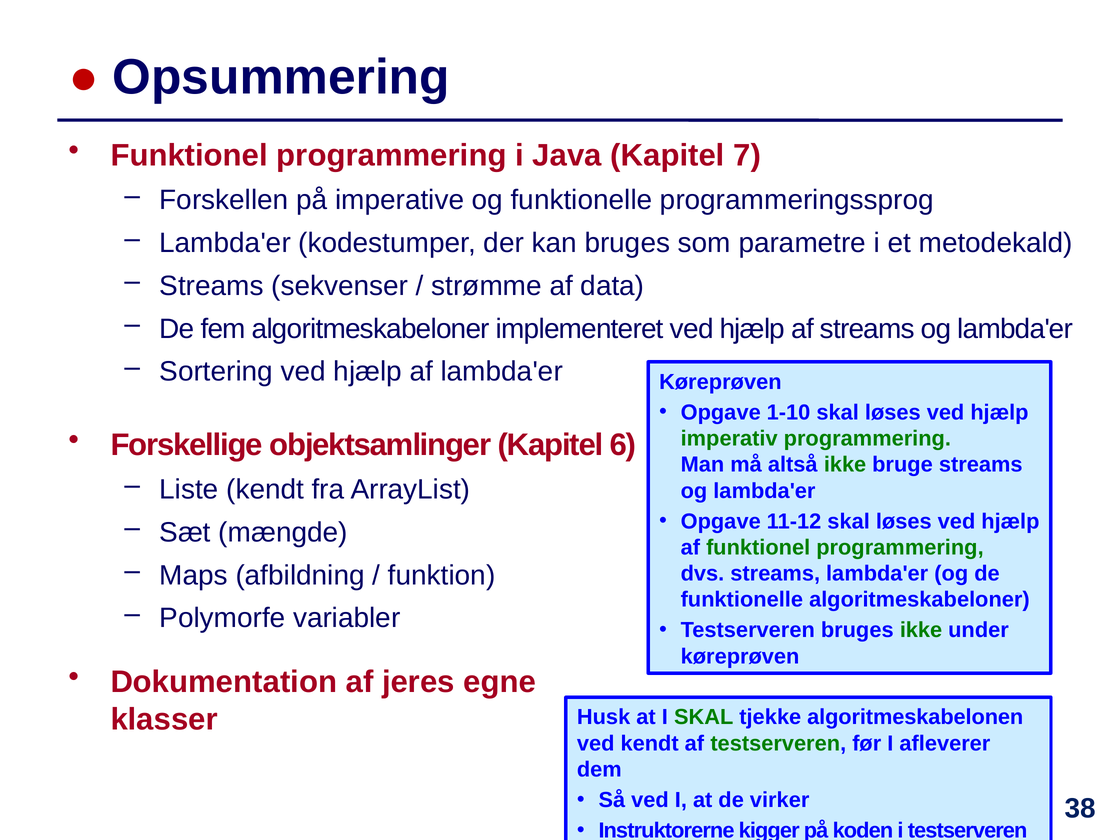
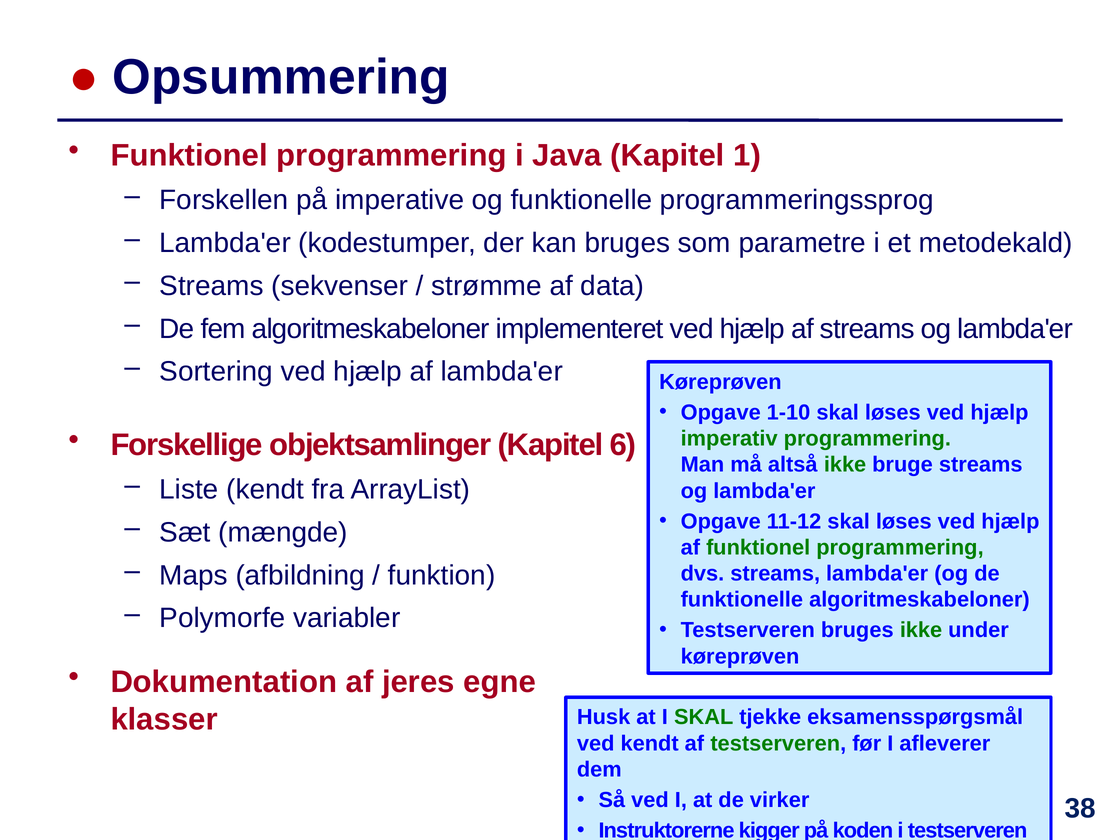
7: 7 -> 1
algoritmeskabelonen: algoritmeskabelonen -> eksamensspørgsmål
